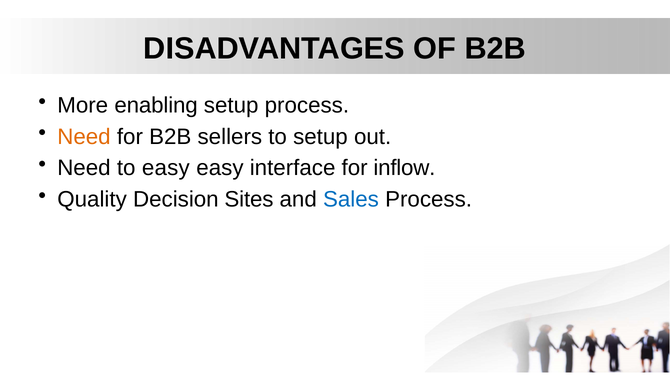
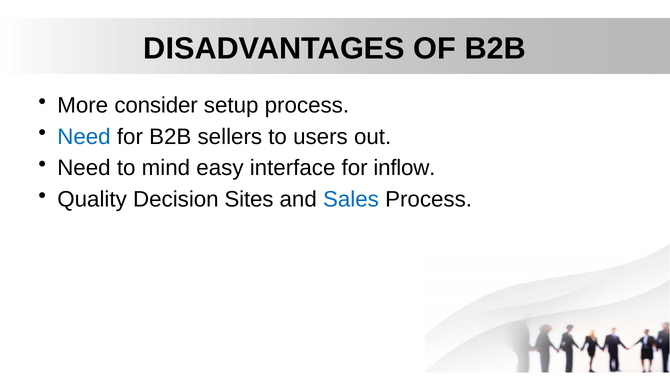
enabling: enabling -> consider
Need at (84, 137) colour: orange -> blue
to setup: setup -> users
to easy: easy -> mind
